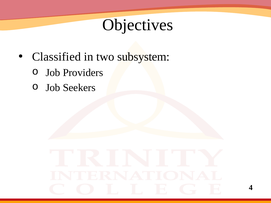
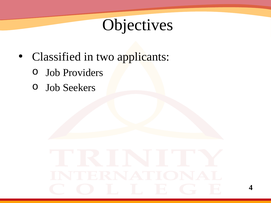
subsystem: subsystem -> applicants
